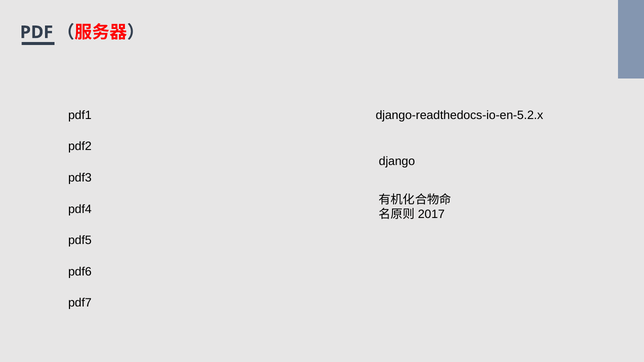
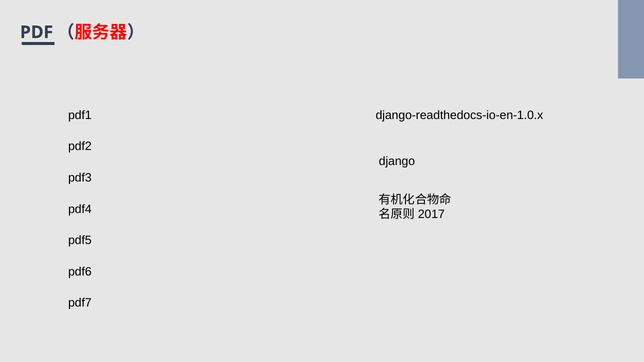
django-readthedocs-io-en-5.2.x: django-readthedocs-io-en-5.2.x -> django-readthedocs-io-en-1.0.x
